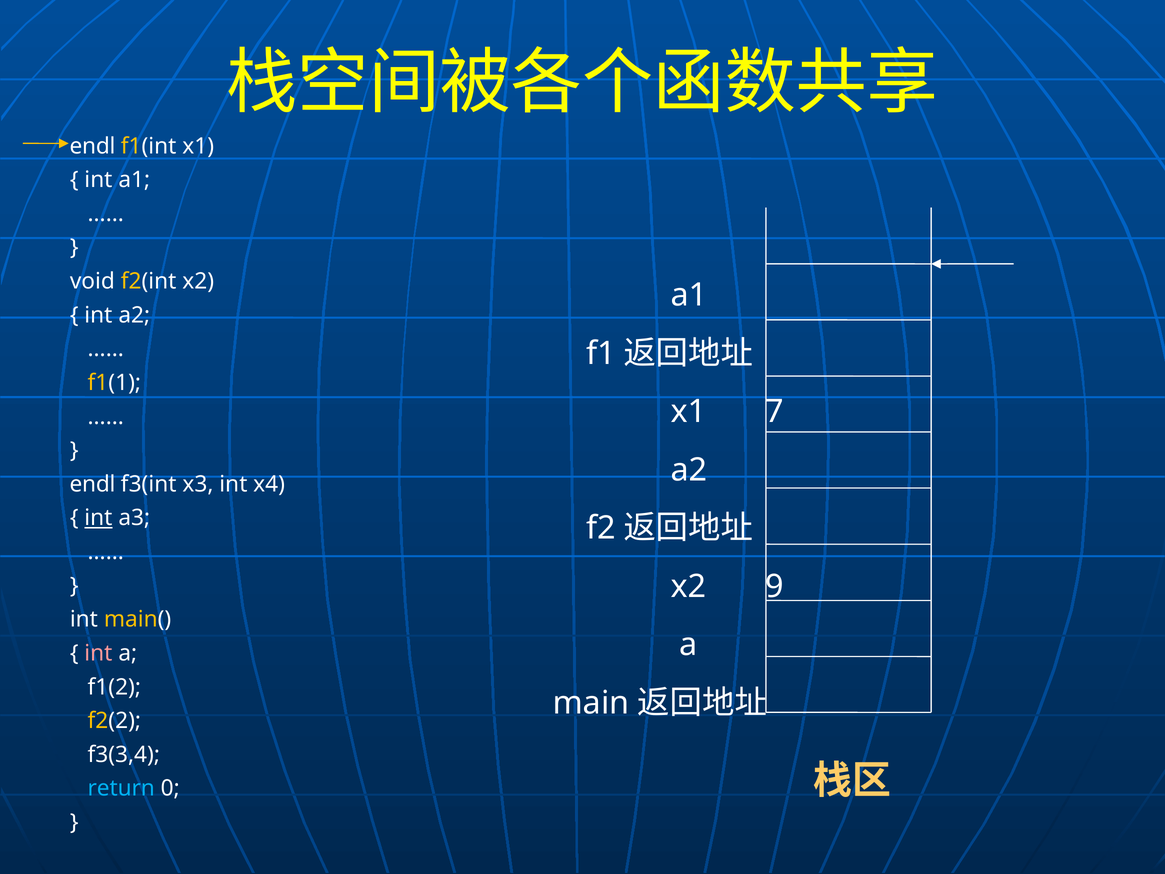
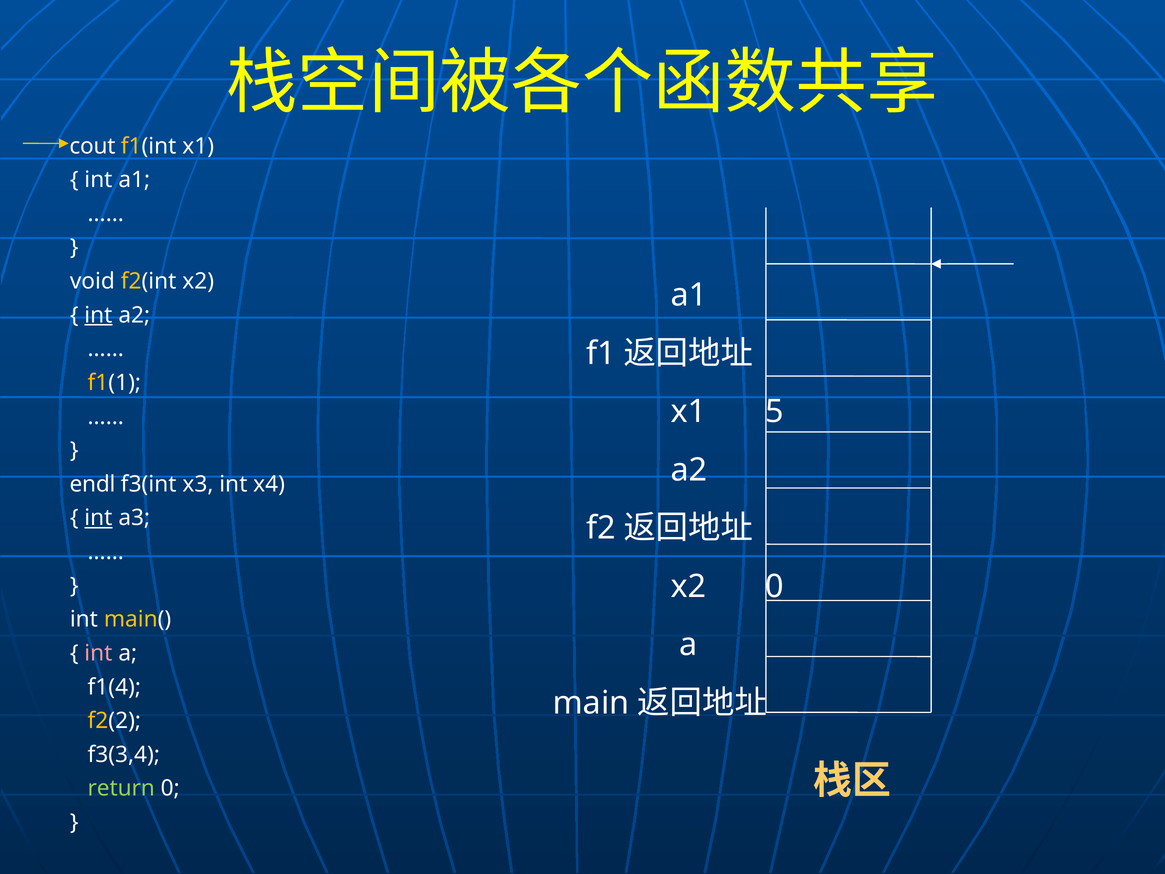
endl at (92, 146): endl -> cout
int at (98, 315) underline: none -> present
7: 7 -> 5
x2 9: 9 -> 0
f1(2: f1(2 -> f1(4
return colour: light blue -> light green
